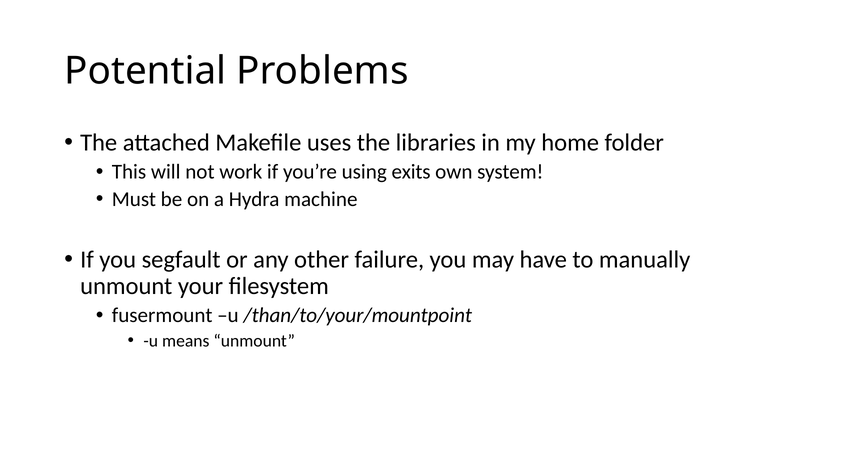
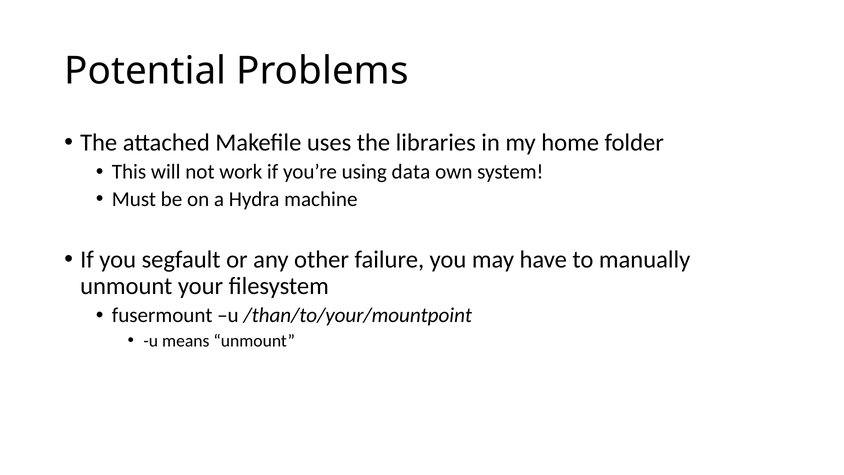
exits: exits -> data
